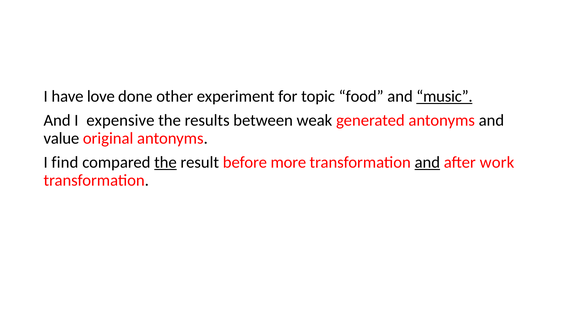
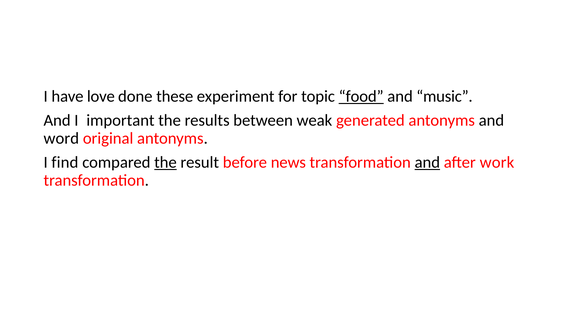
other: other -> these
food underline: none -> present
music underline: present -> none
expensive: expensive -> important
value: value -> word
more: more -> news
